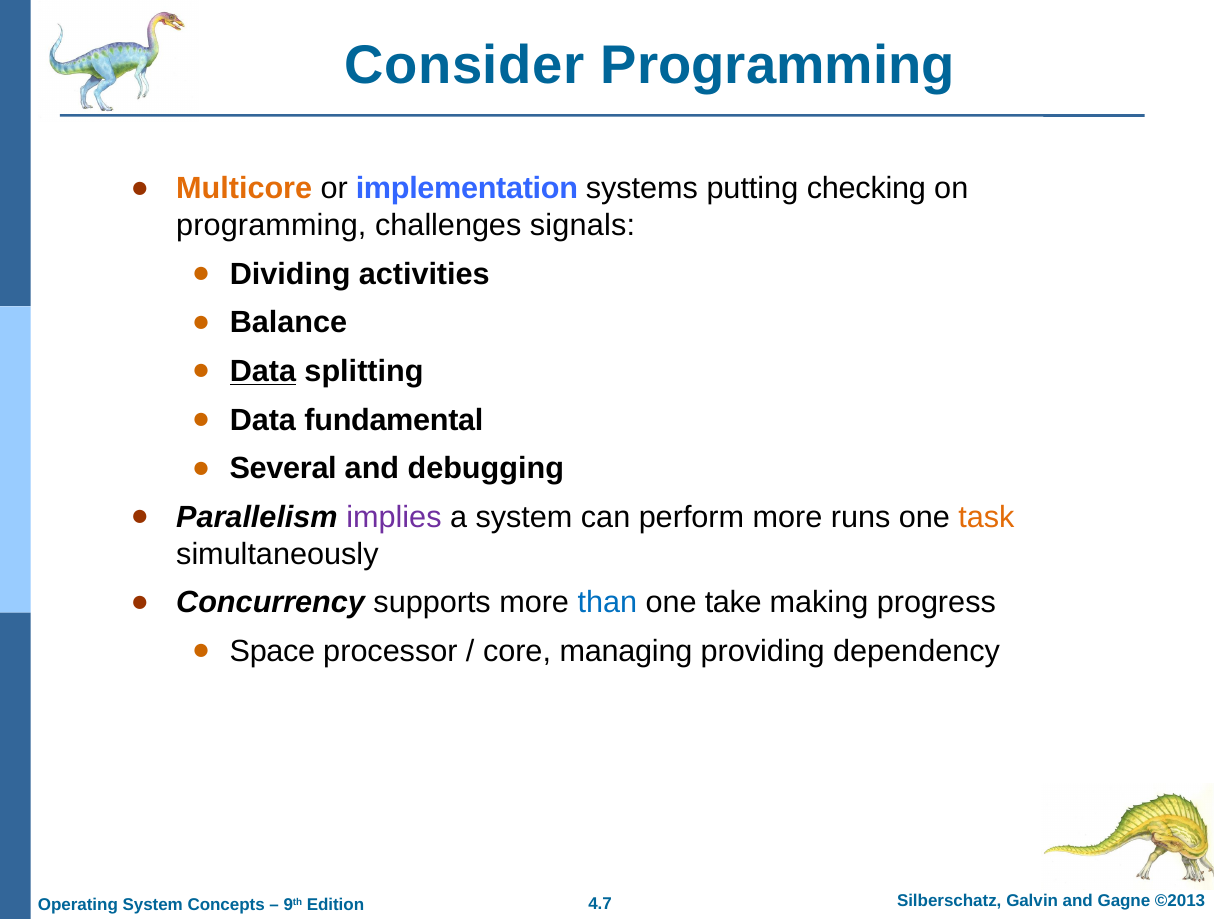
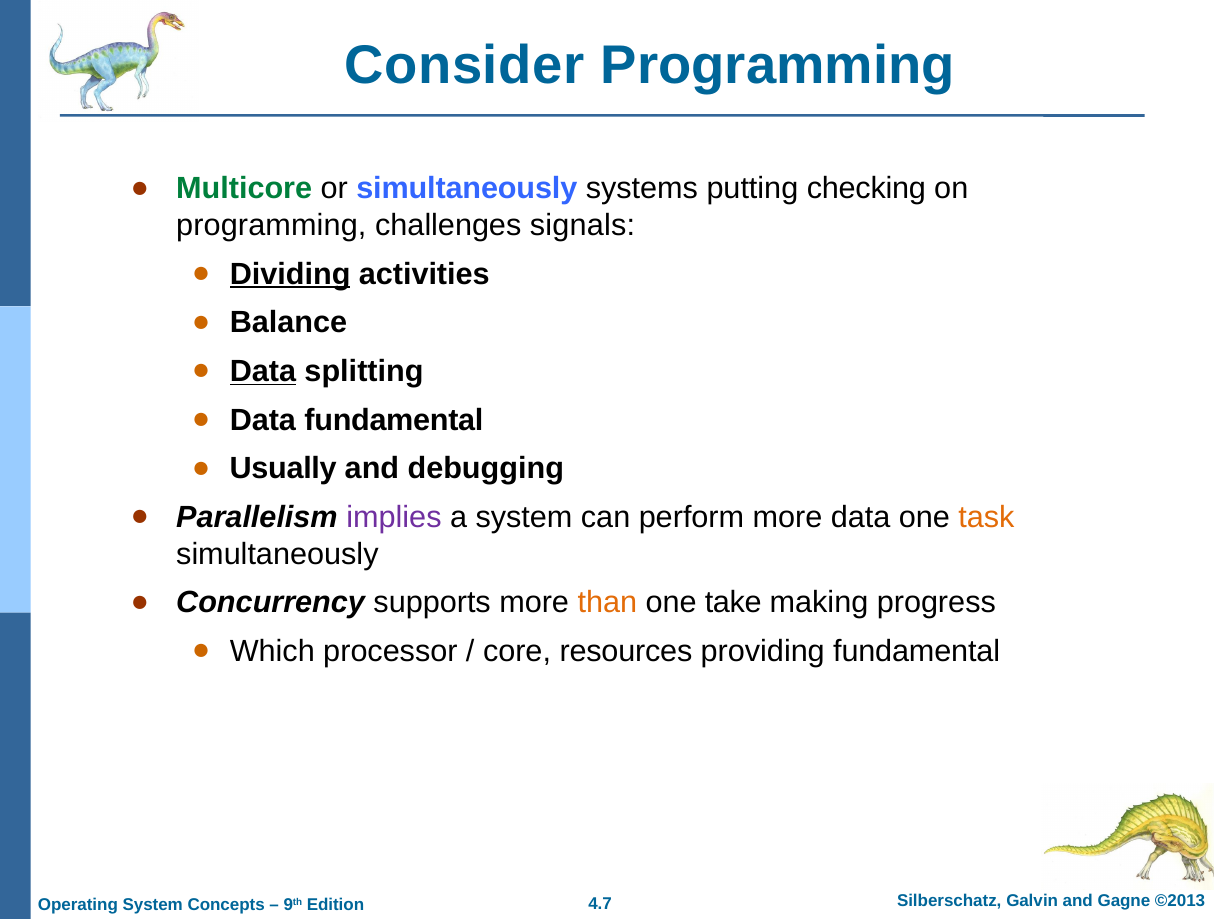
Multicore colour: orange -> green
or implementation: implementation -> simultaneously
Dividing underline: none -> present
Several: Several -> Usually
more runs: runs -> data
than colour: blue -> orange
Space: Space -> Which
managing: managing -> resources
providing dependency: dependency -> fundamental
